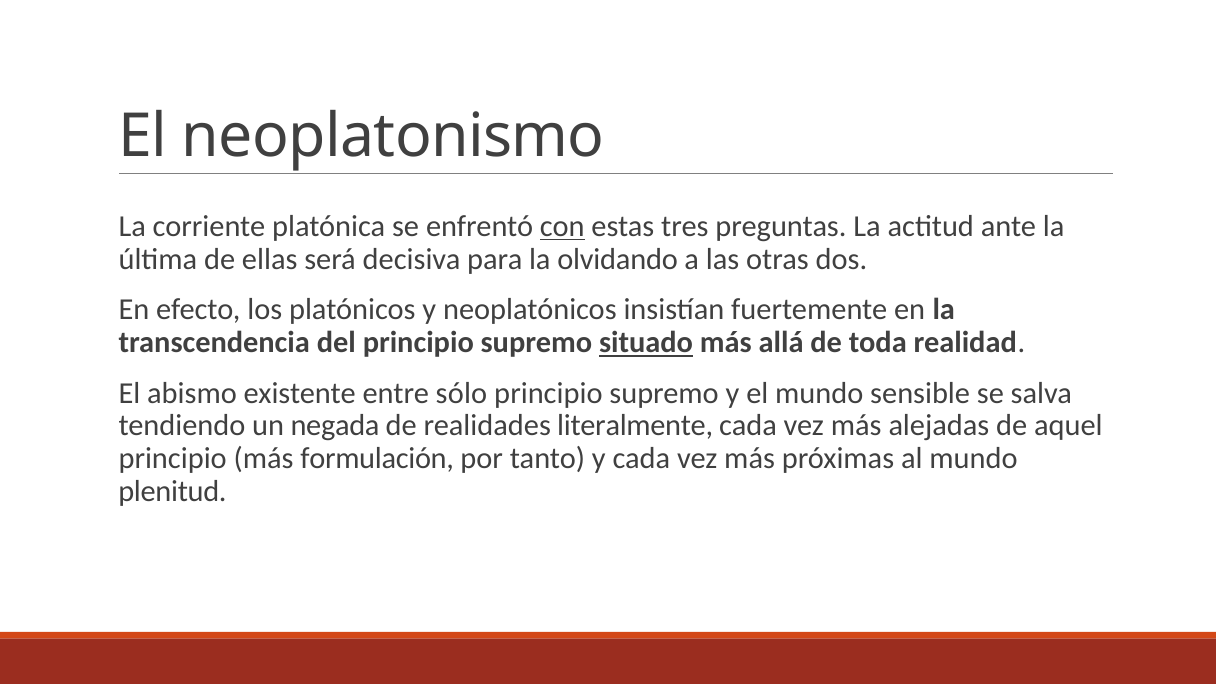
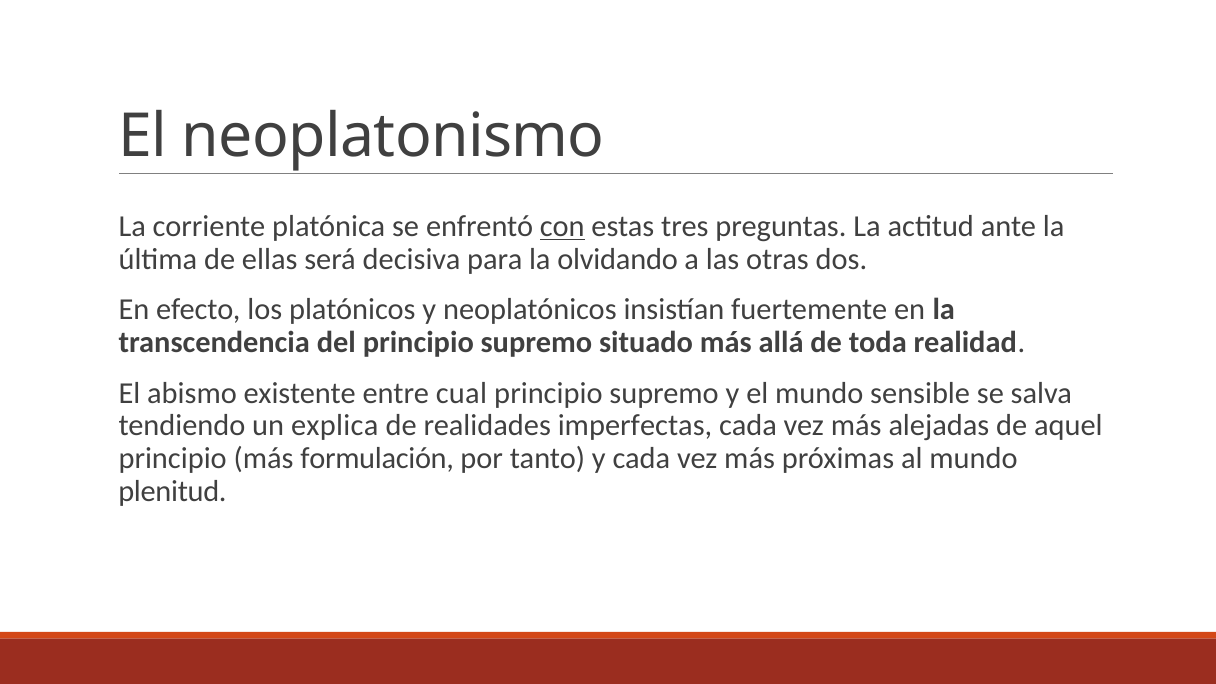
situado underline: present -> none
sólo: sólo -> cual
negada: negada -> explica
literalmente: literalmente -> imperfectas
